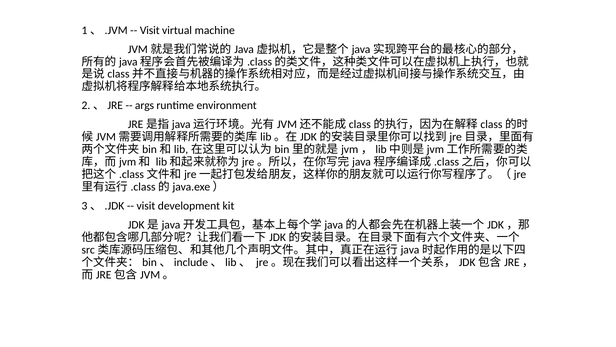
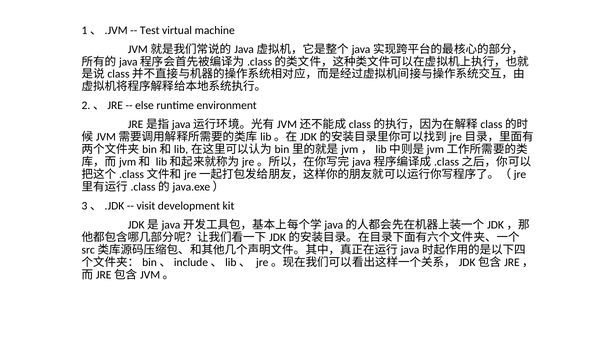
Visit at (150, 30): Visit -> Test
args: args -> else
